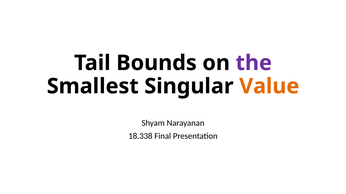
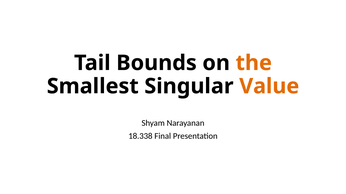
the colour: purple -> orange
